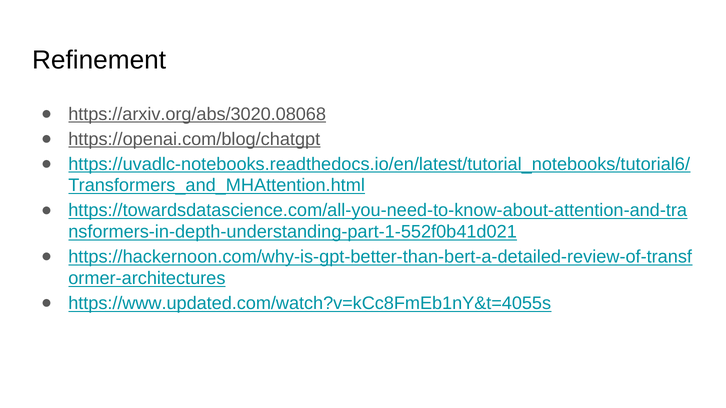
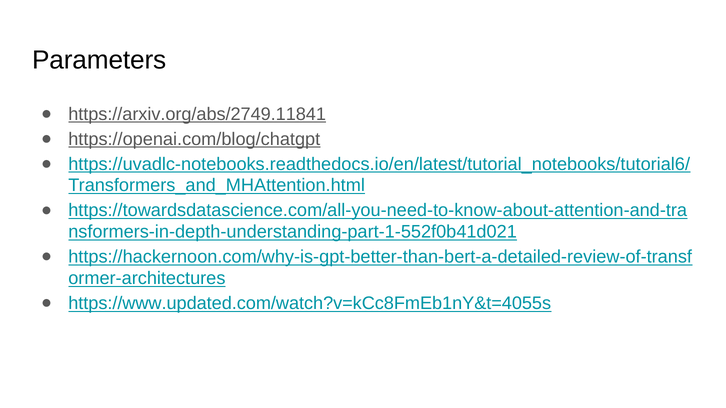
Refinement: Refinement -> Parameters
https://arxiv.org/abs/3020.08068: https://arxiv.org/abs/3020.08068 -> https://arxiv.org/abs/2749.11841
